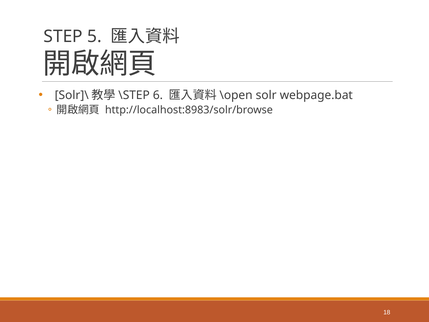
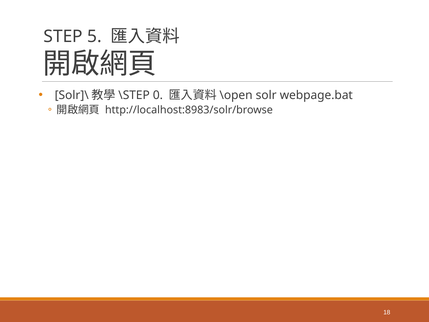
6: 6 -> 0
